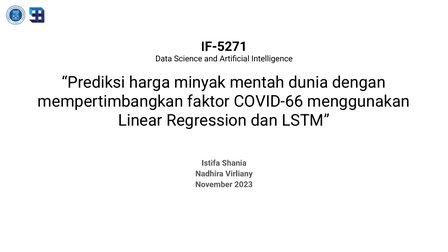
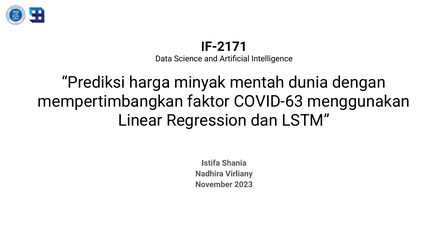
IF-5271: IF-5271 -> IF-2171
COVID-66: COVID-66 -> COVID-63
